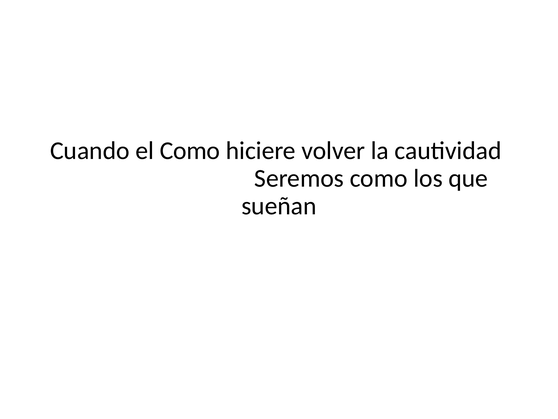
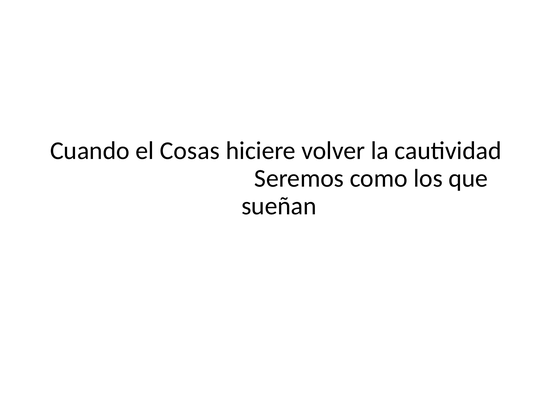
el Como: Como -> Cosas
